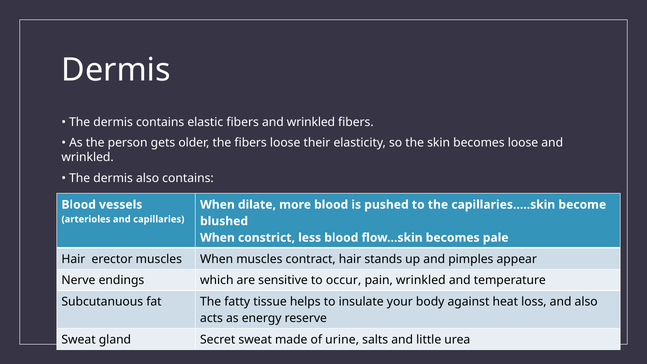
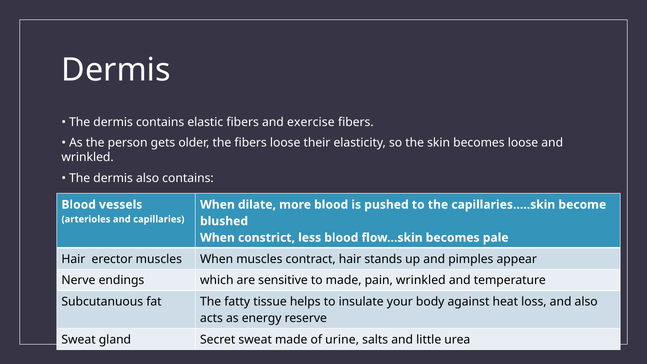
fibers and wrinkled: wrinkled -> exercise
to occur: occur -> made
